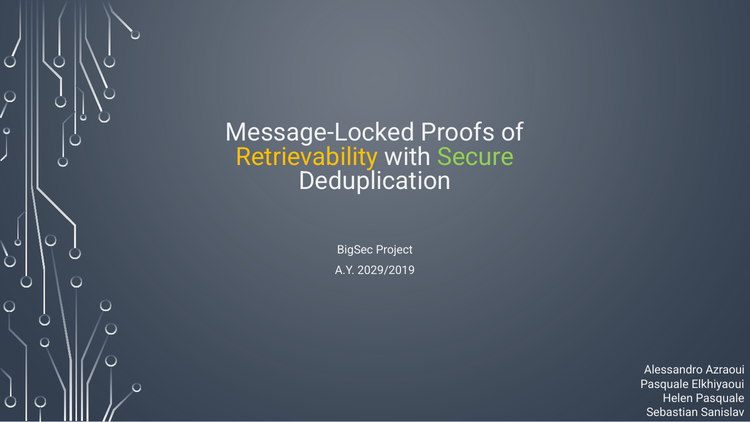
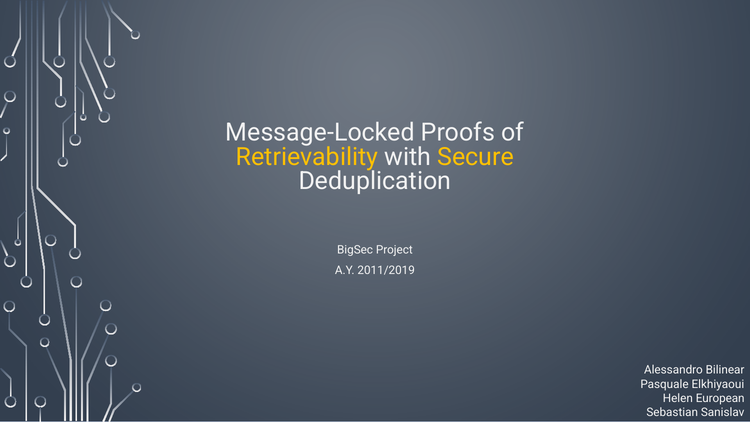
Secure colour: light green -> yellow
2029/2019: 2029/2019 -> 2011/2019
Azraoui: Azraoui -> Bilinear
Helen Pasquale: Pasquale -> European
